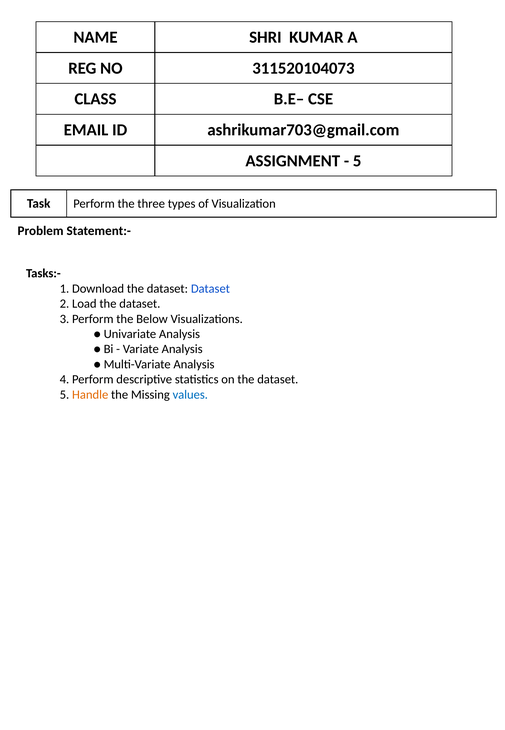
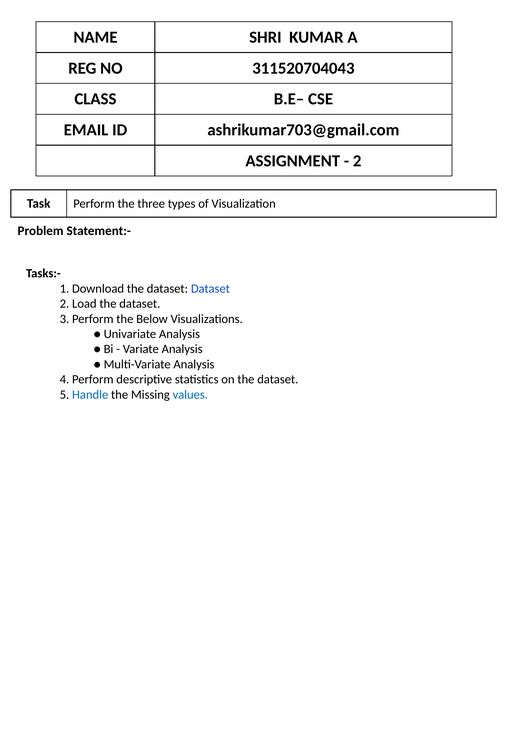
311520104073: 311520104073 -> 311520704043
5 at (357, 161): 5 -> 2
Handle colour: orange -> blue
